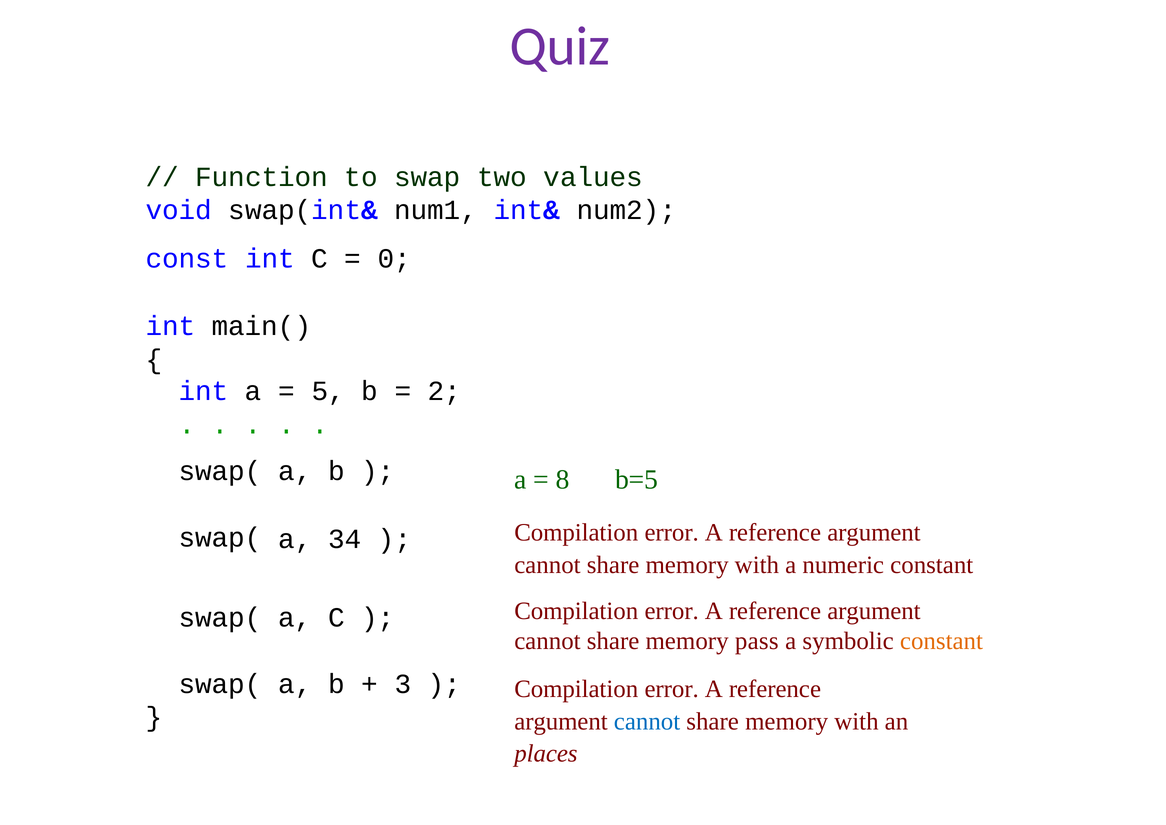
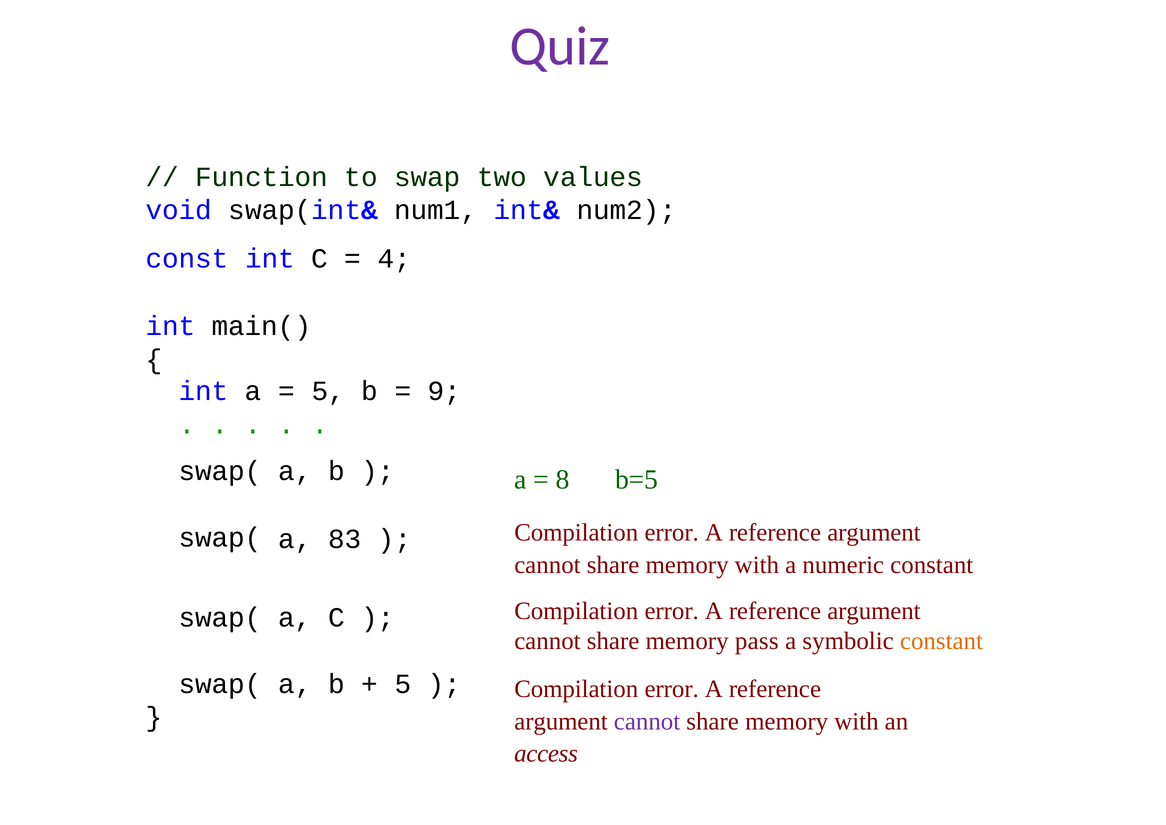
0: 0 -> 4
2: 2 -> 9
34: 34 -> 83
3 at (403, 684): 3 -> 5
cannot at (647, 721) colour: blue -> purple
places: places -> access
